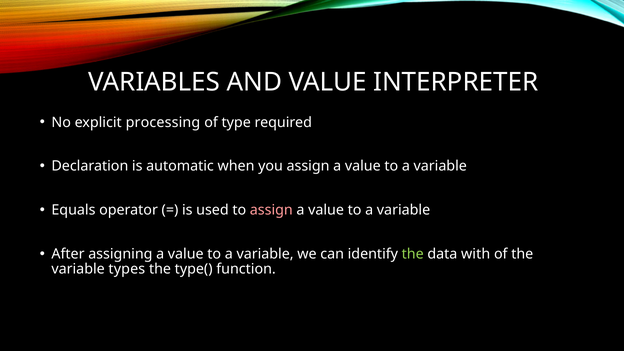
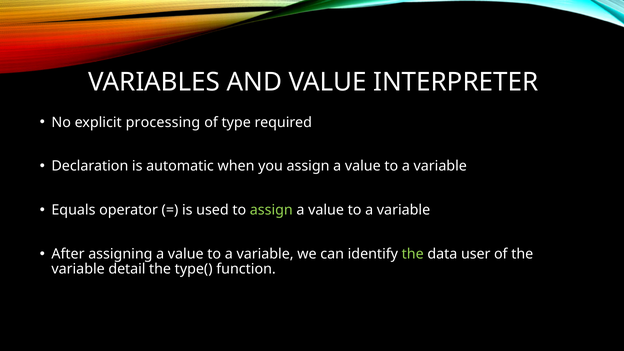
assign at (271, 210) colour: pink -> light green
with: with -> user
types: types -> detail
